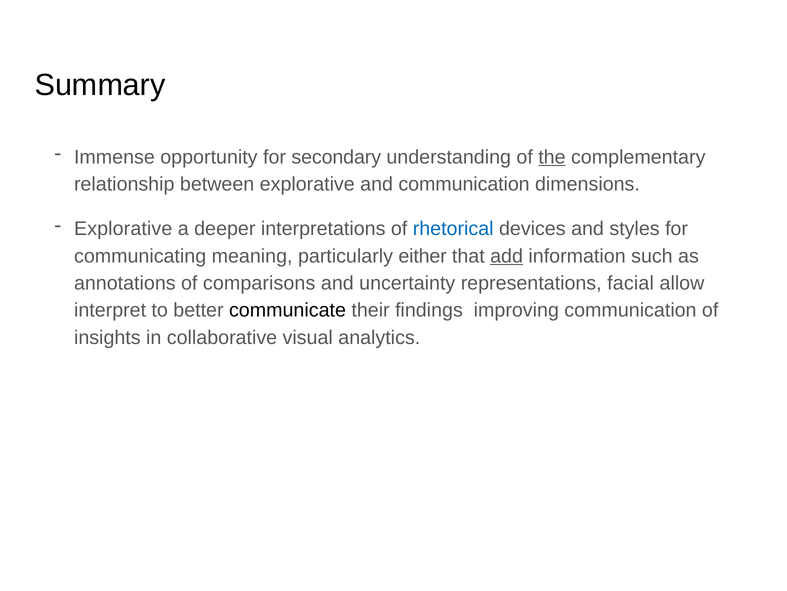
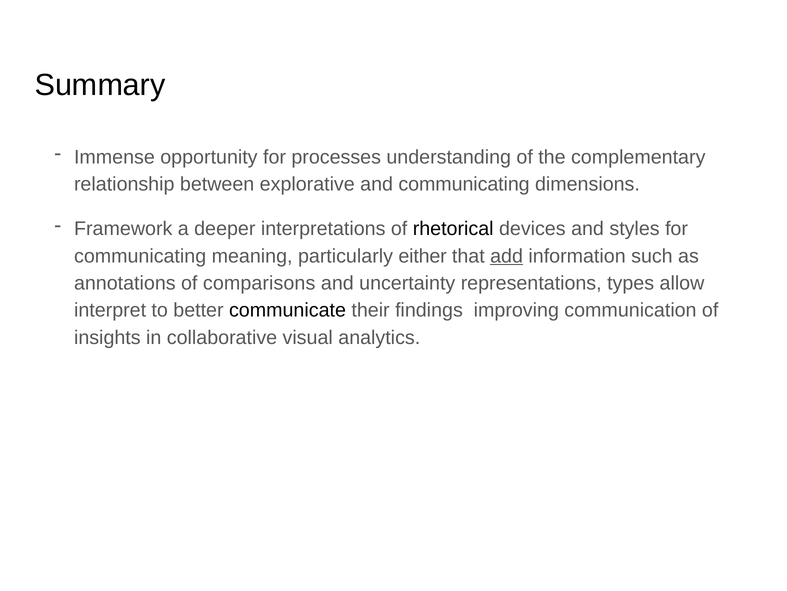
secondary: secondary -> processes
the underline: present -> none
and communication: communication -> communicating
Explorative at (123, 229): Explorative -> Framework
rhetorical colour: blue -> black
facial: facial -> types
